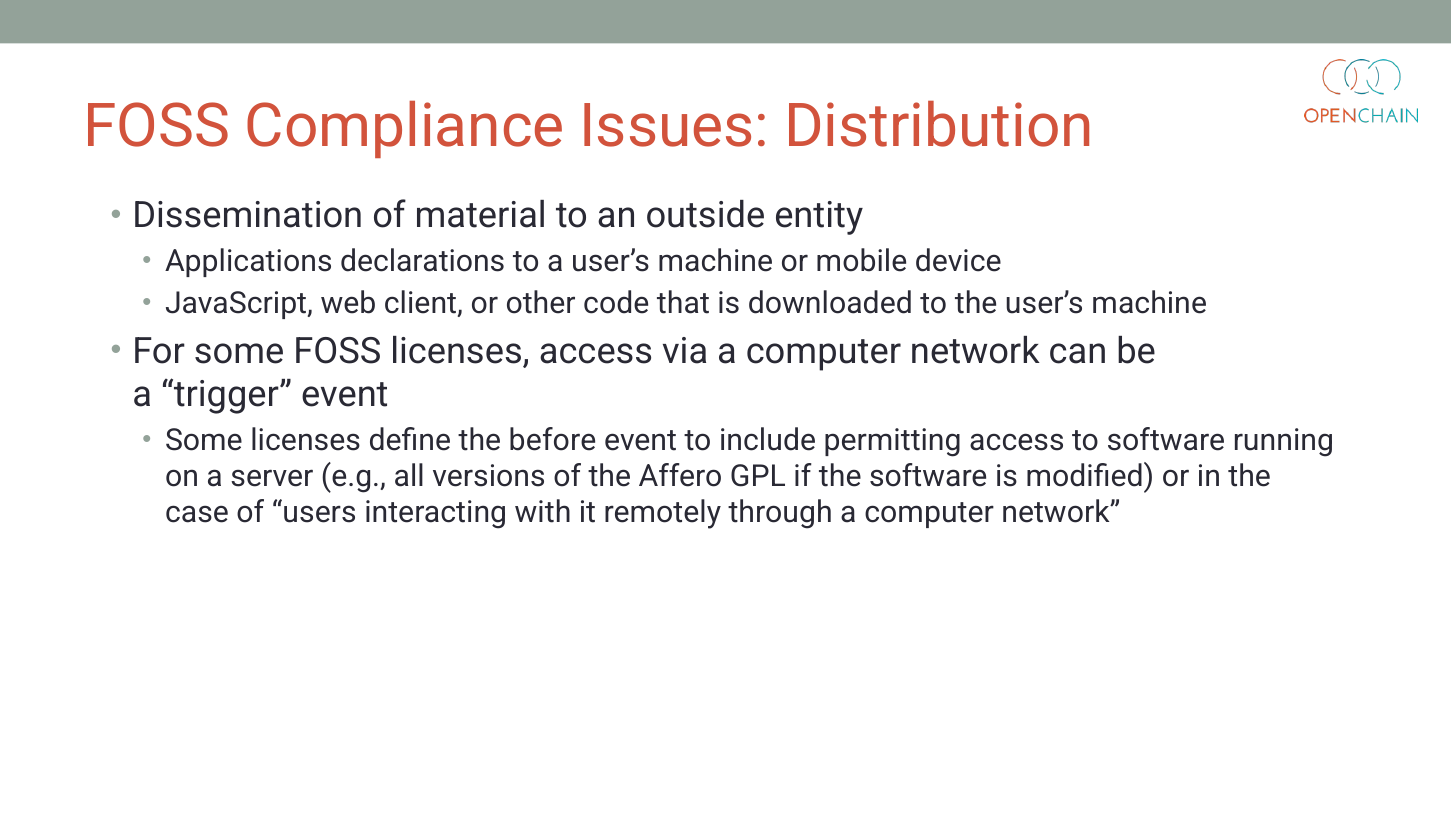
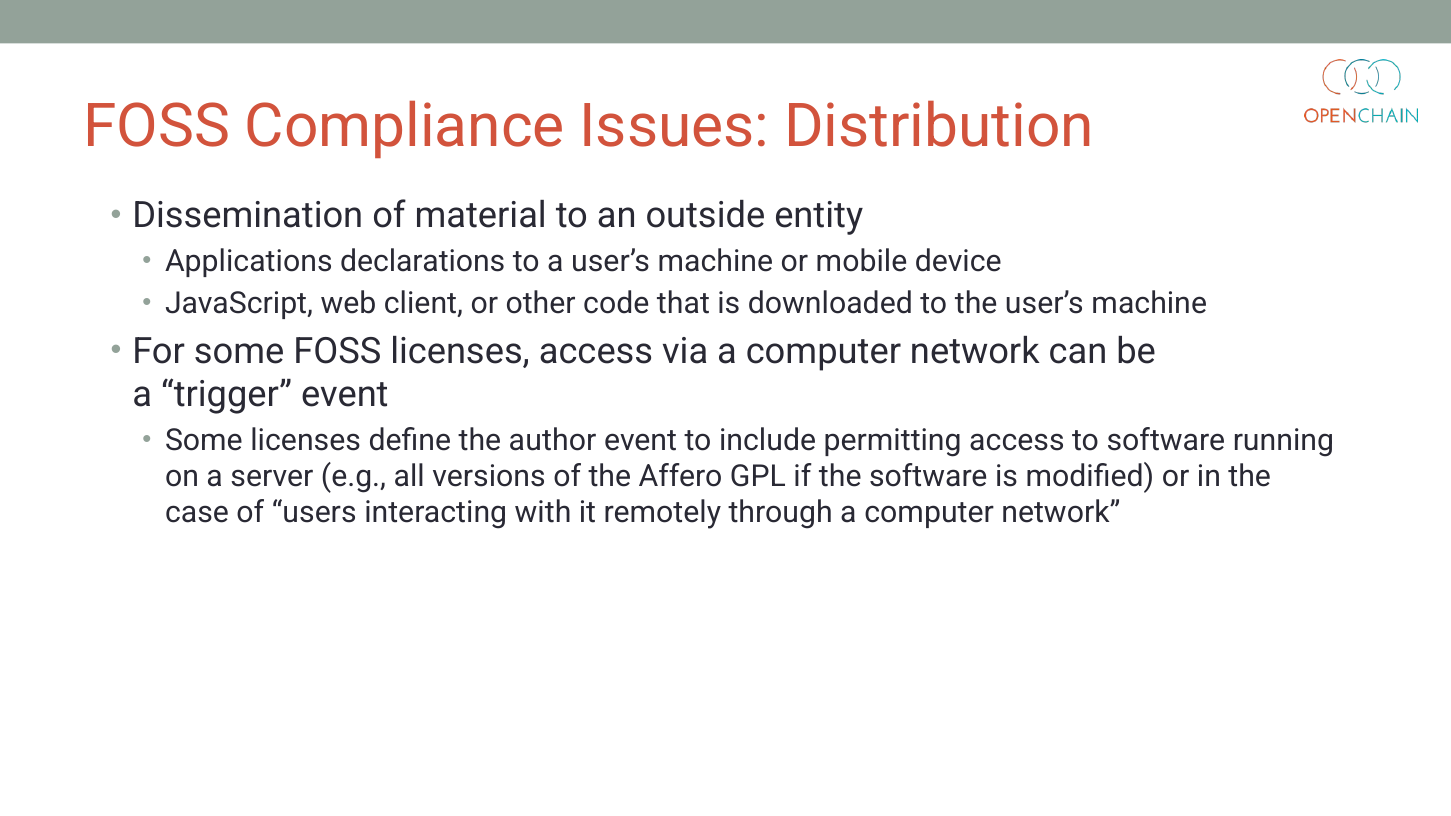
before: before -> author
